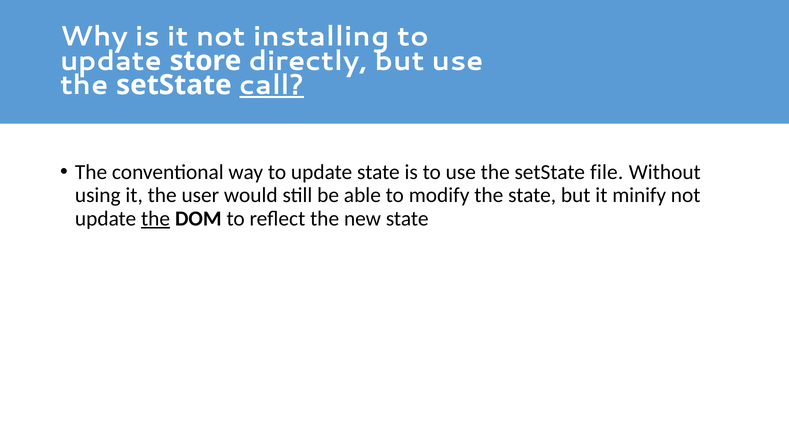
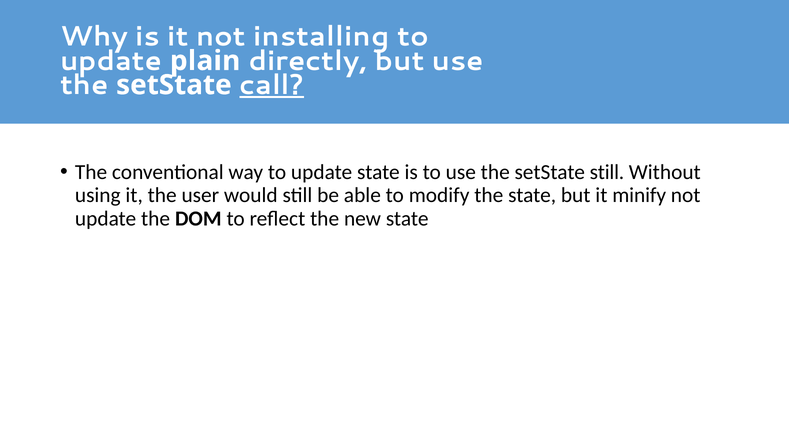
store: store -> plain
setState file: file -> still
the at (156, 218) underline: present -> none
